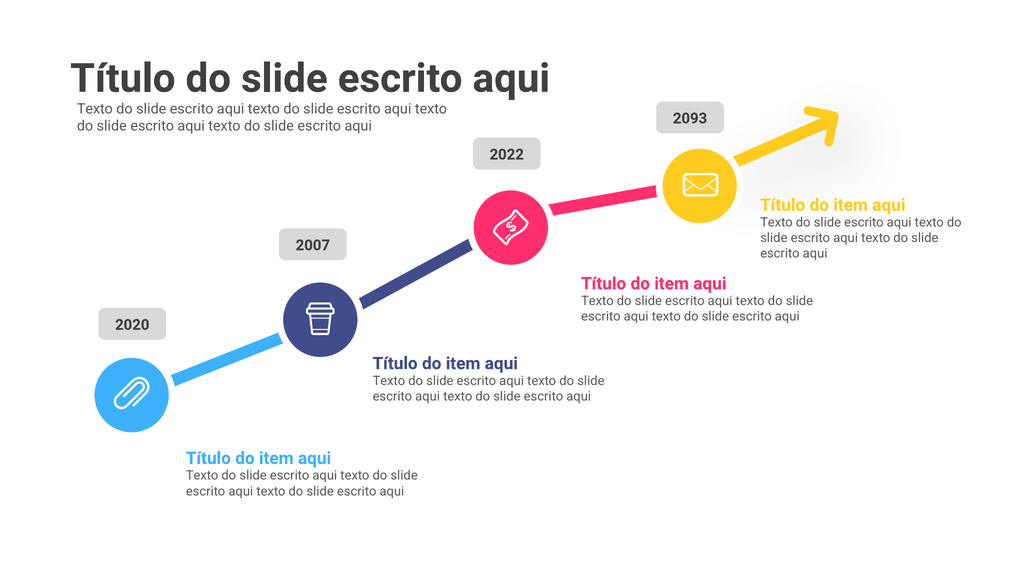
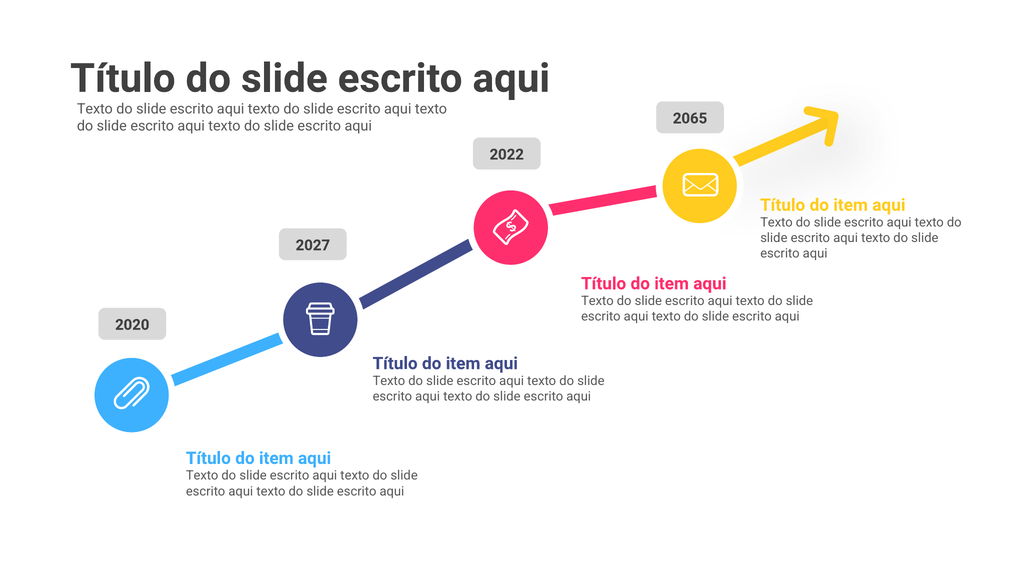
2093: 2093 -> 2065
2007: 2007 -> 2027
